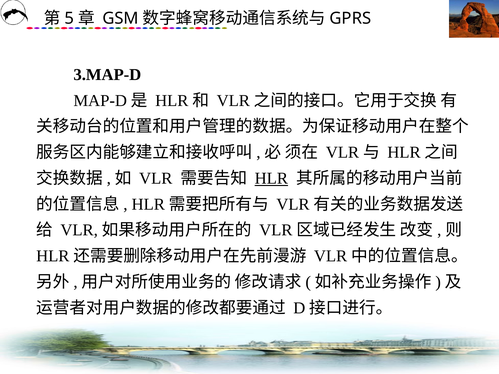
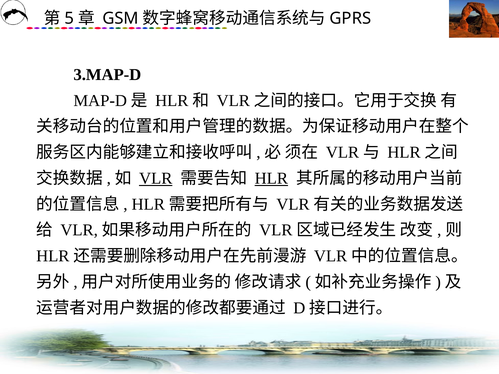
VLR underline: none -> present
